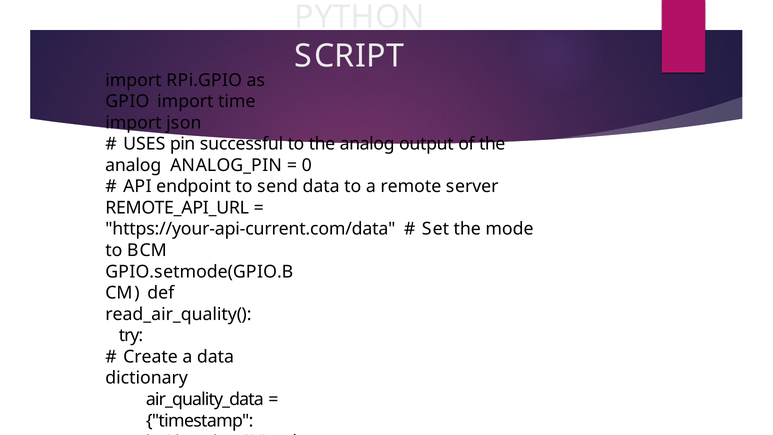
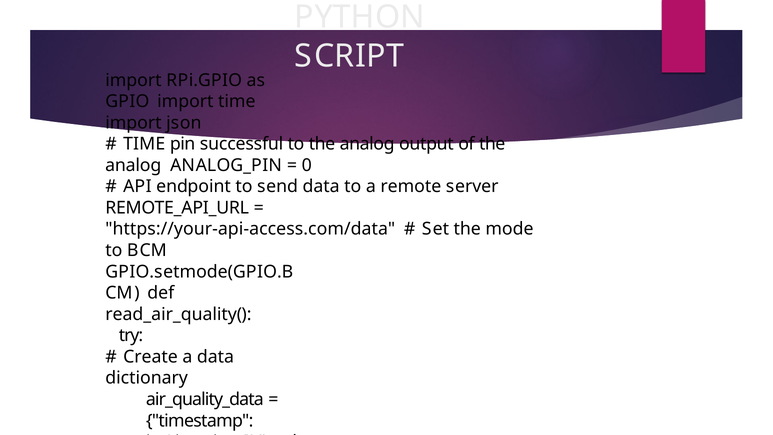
USES at (144, 144): USES -> TIME
https://your-api-current.com/data: https://your-api-current.com/data -> https://your-api-access.com/data
